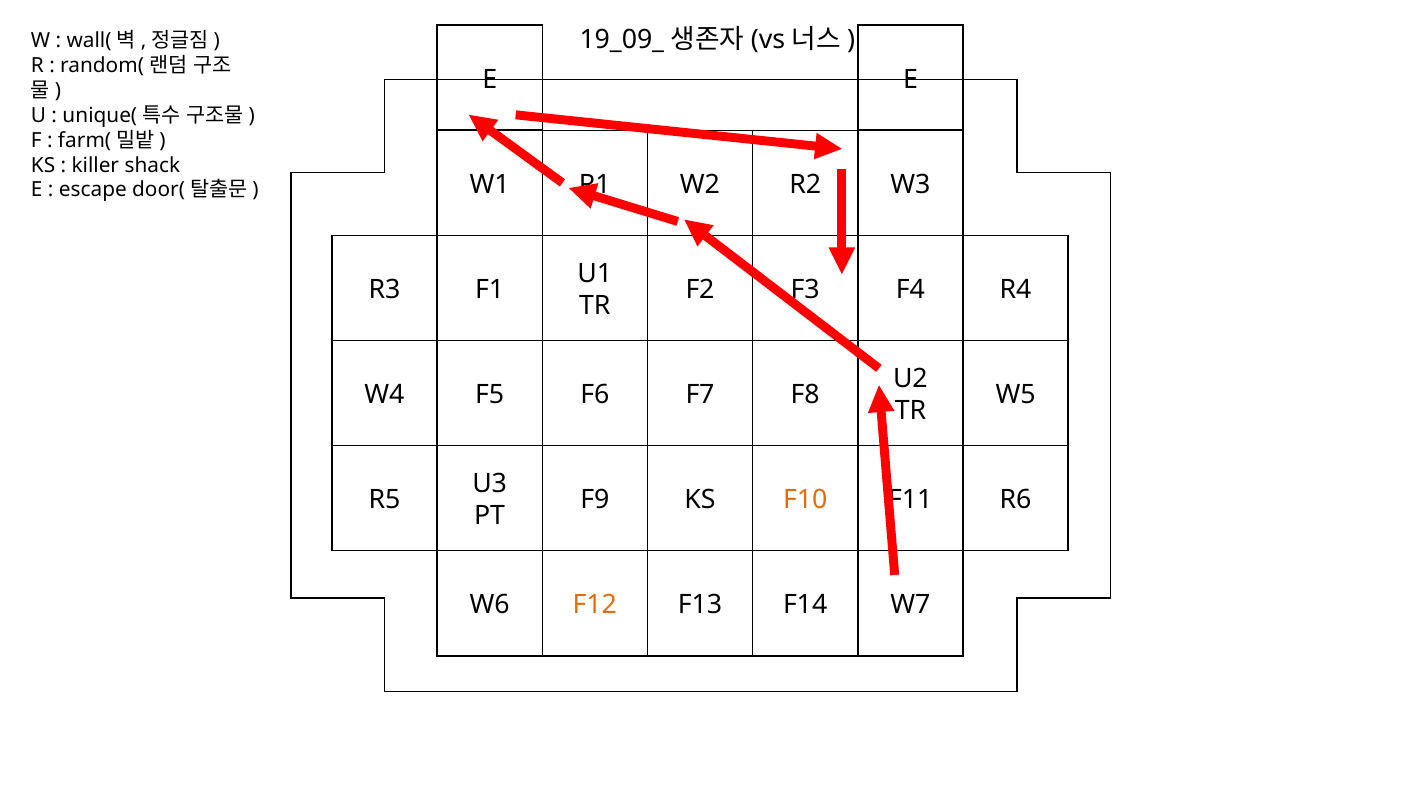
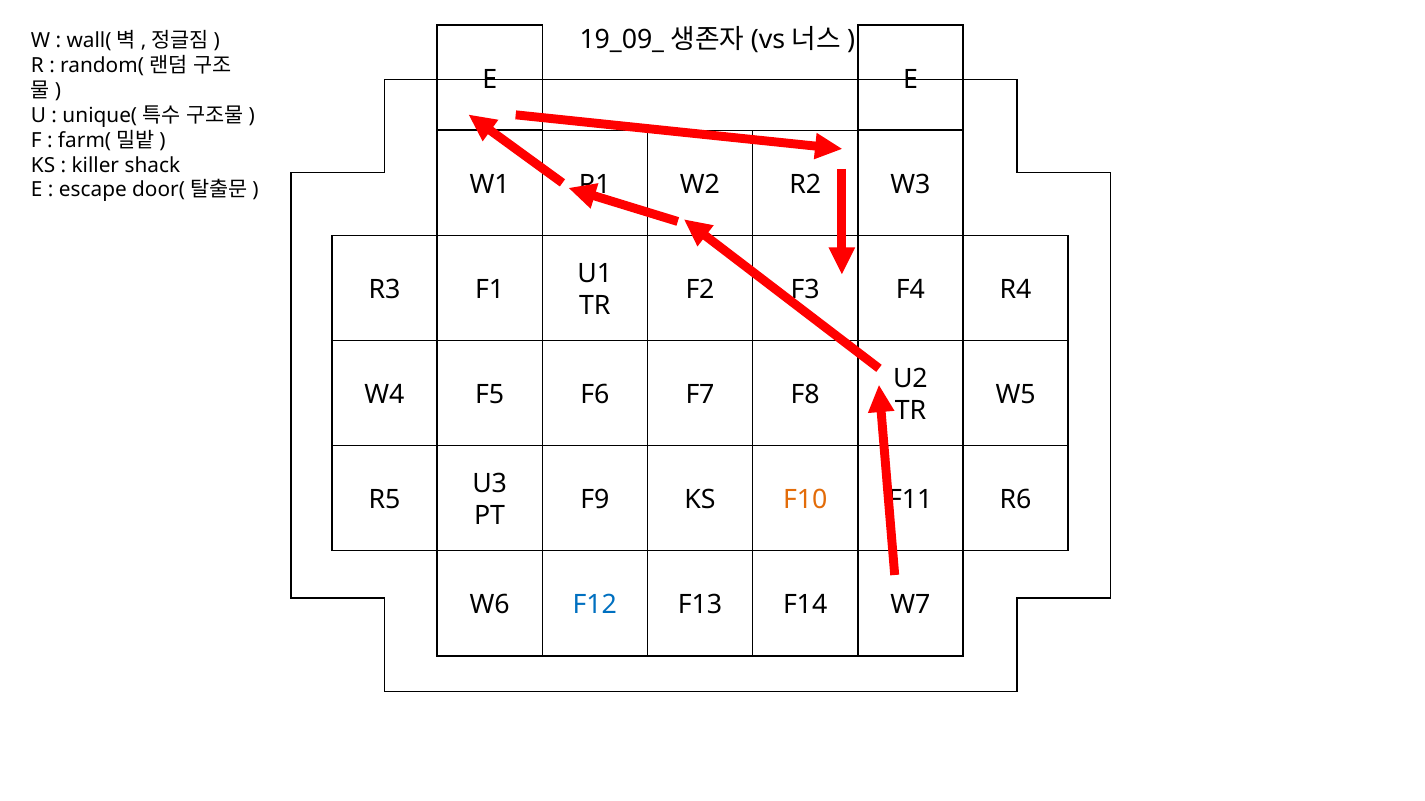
F12 colour: orange -> blue
